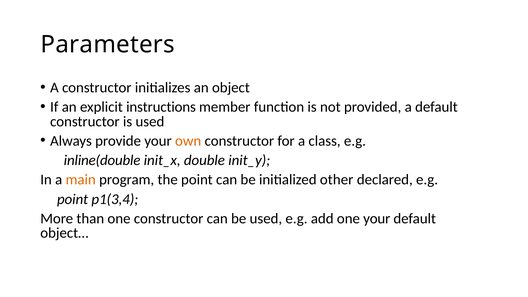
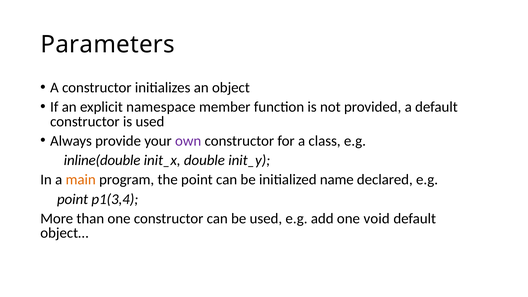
instructions: instructions -> namespace
own colour: orange -> purple
other: other -> name
one your: your -> void
